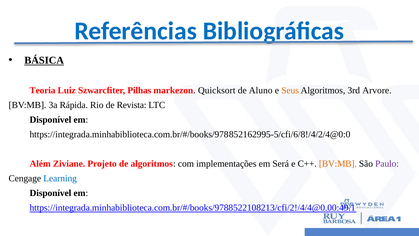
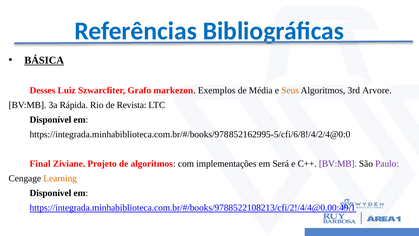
Teoria: Teoria -> Desses
Pilhas: Pilhas -> Grafo
Quicksort: Quicksort -> Exemplos
Aluno: Aluno -> Média
Além: Além -> Final
BV:MB at (338, 164) colour: orange -> purple
Learning colour: blue -> orange
